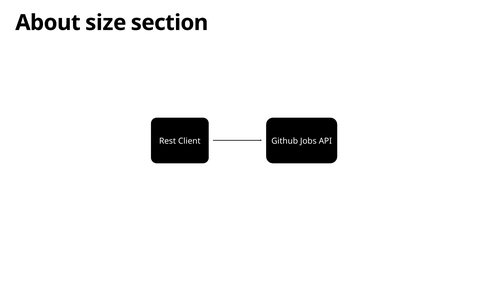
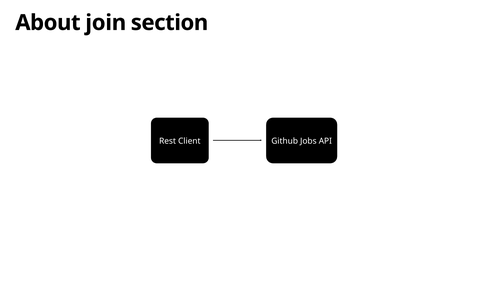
size: size -> join
